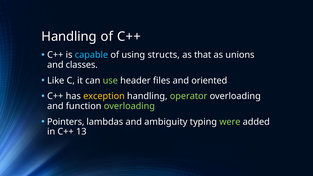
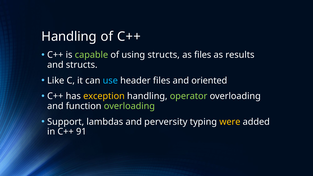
capable colour: light blue -> light green
as that: that -> files
unions: unions -> results
and classes: classes -> structs
use colour: light green -> light blue
Pointers: Pointers -> Support
ambiguity: ambiguity -> perversity
were colour: light green -> yellow
13: 13 -> 91
